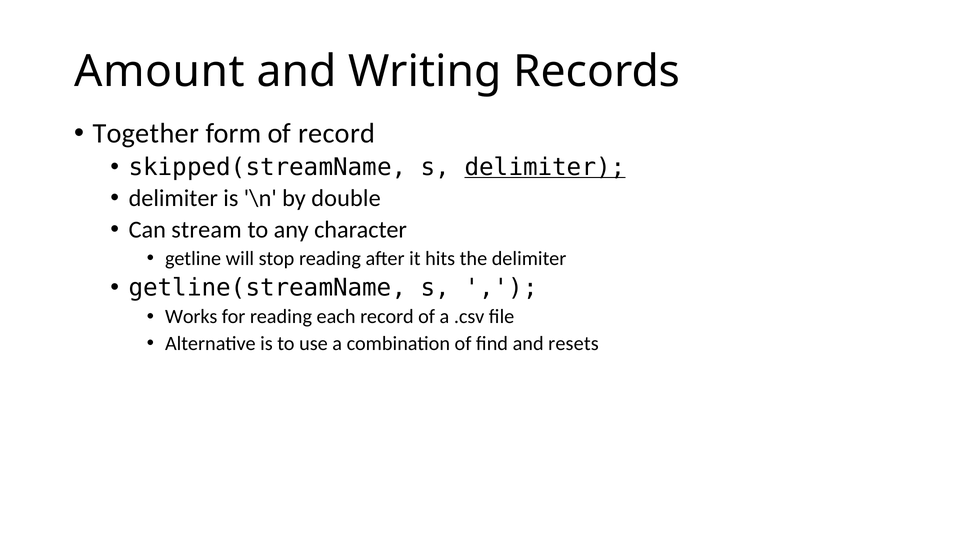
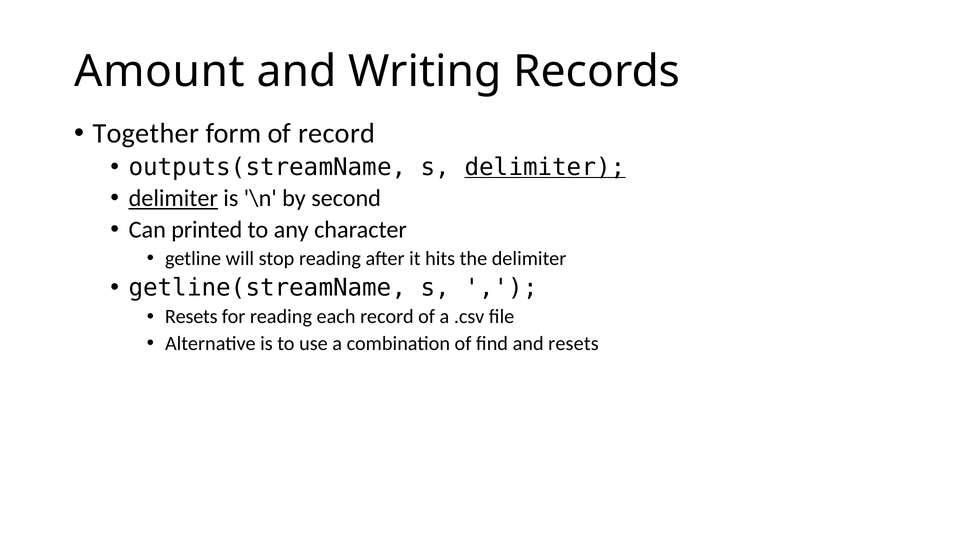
skipped(streamName: skipped(streamName -> outputs(streamName
delimiter at (173, 198) underline: none -> present
double: double -> second
stream: stream -> printed
Works at (191, 317): Works -> Resets
